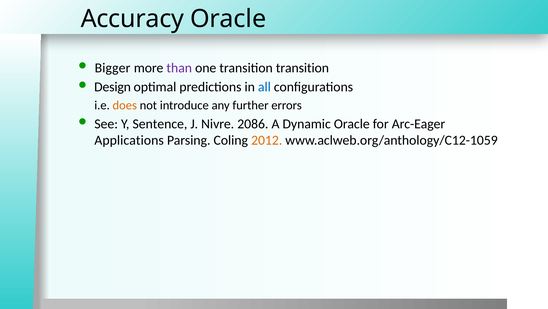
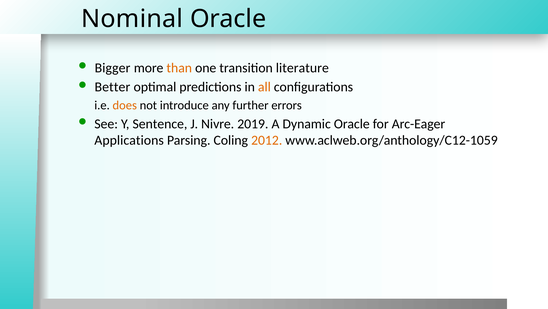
Accuracy: Accuracy -> Nominal
than colour: purple -> orange
transition transition: transition -> literature
Design: Design -> Better
all colour: blue -> orange
2086: 2086 -> 2019
